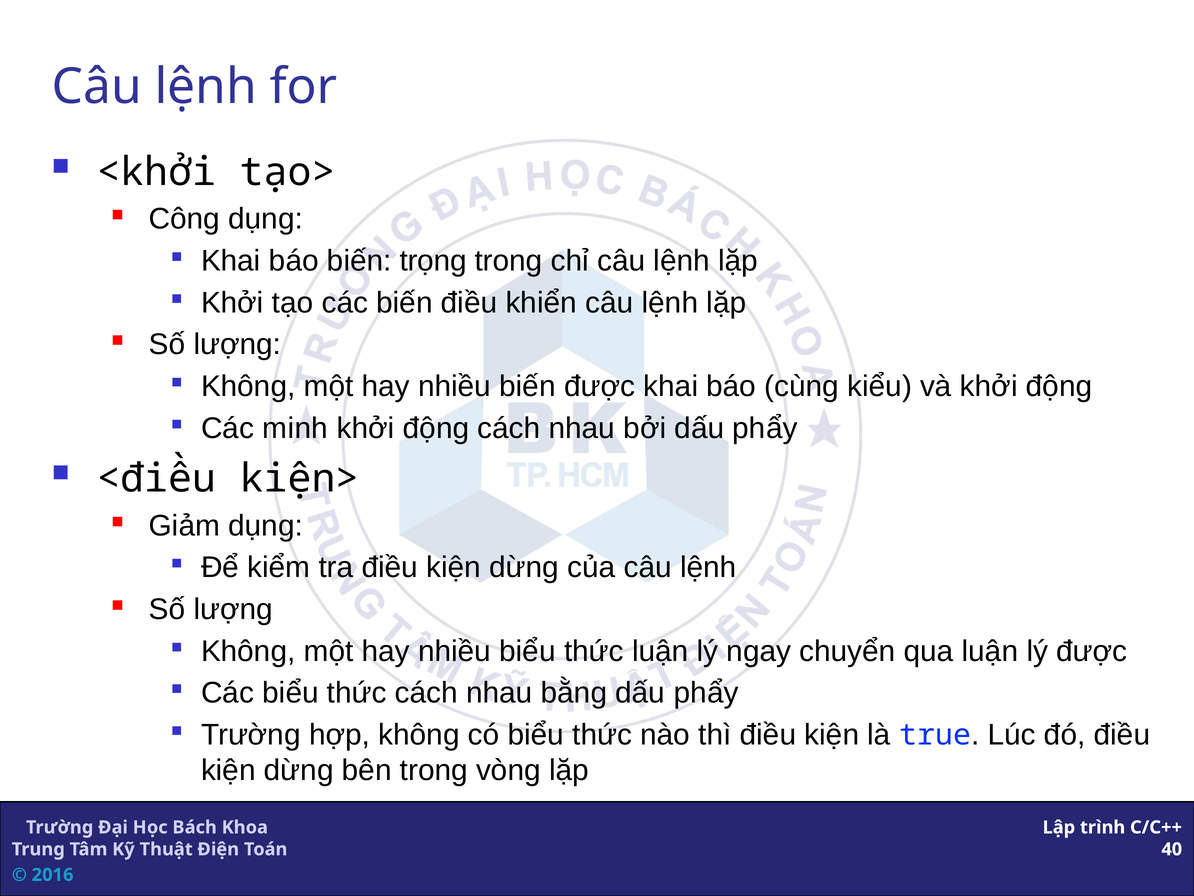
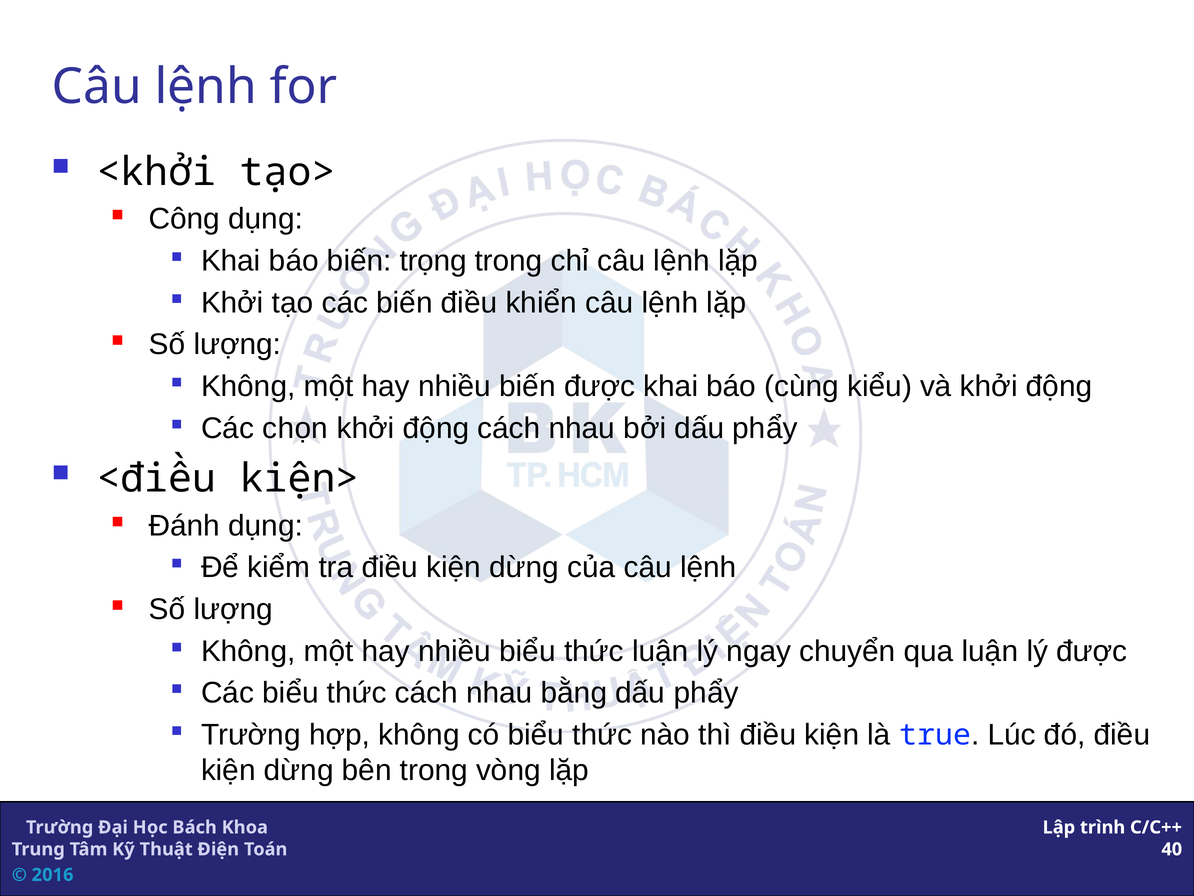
minh: minh -> chọn
Giảm: Giảm -> Đánh
